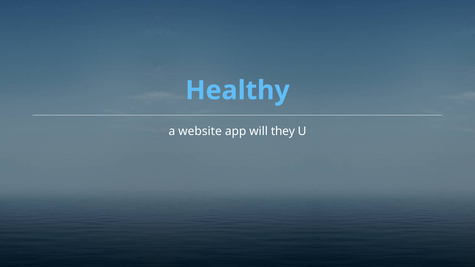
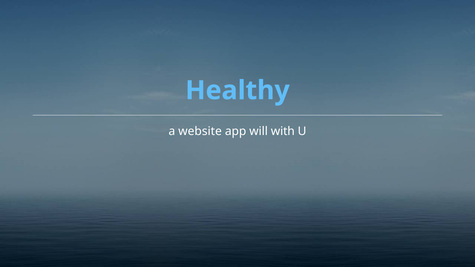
they: they -> with
